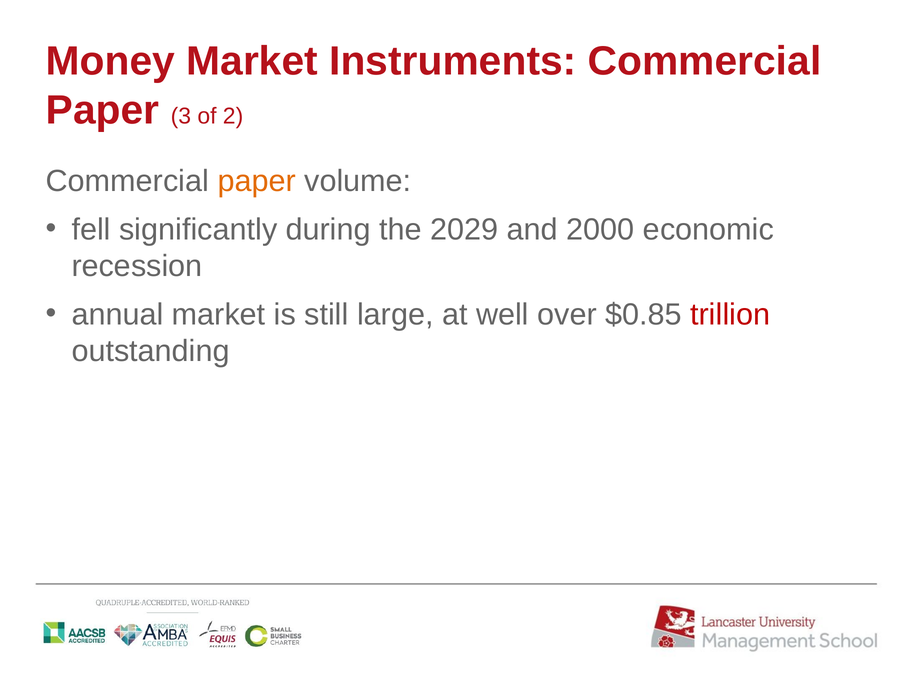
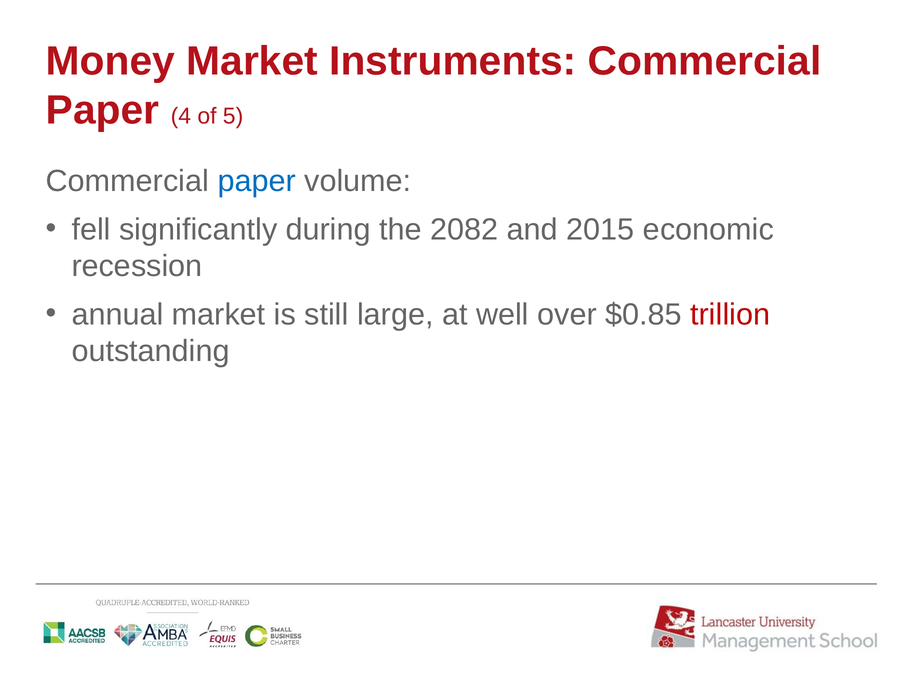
3: 3 -> 4
2: 2 -> 5
paper at (257, 181) colour: orange -> blue
2029: 2029 -> 2082
2000: 2000 -> 2015
